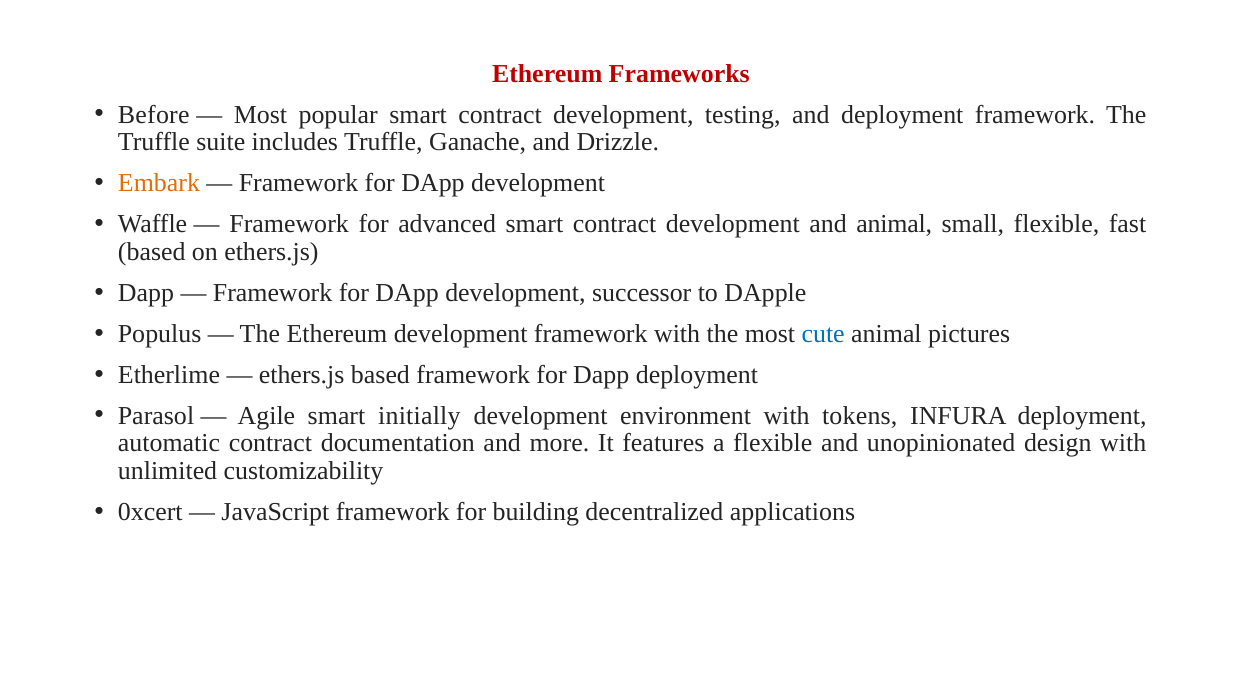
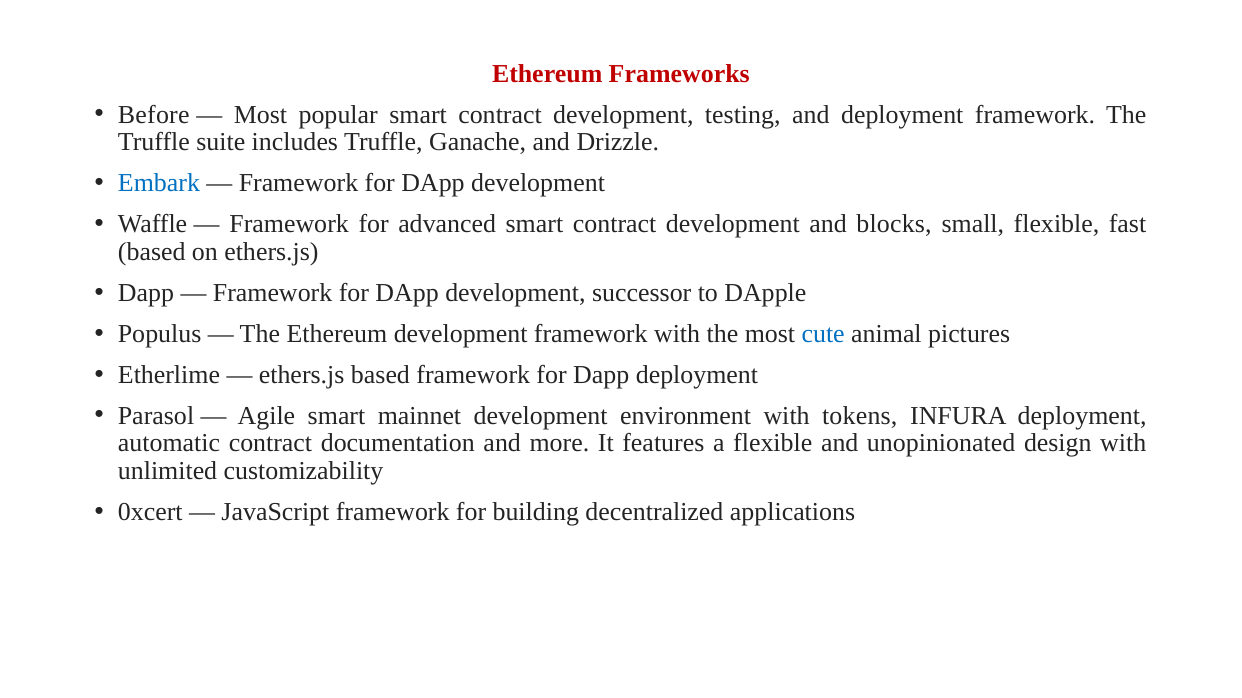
Embark colour: orange -> blue
and animal: animal -> blocks
initially: initially -> mainnet
